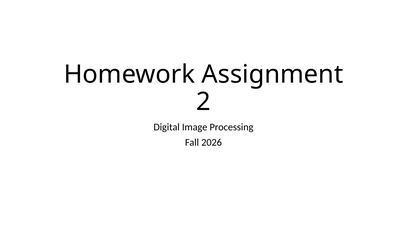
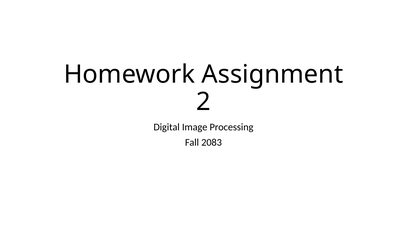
2026: 2026 -> 2083
